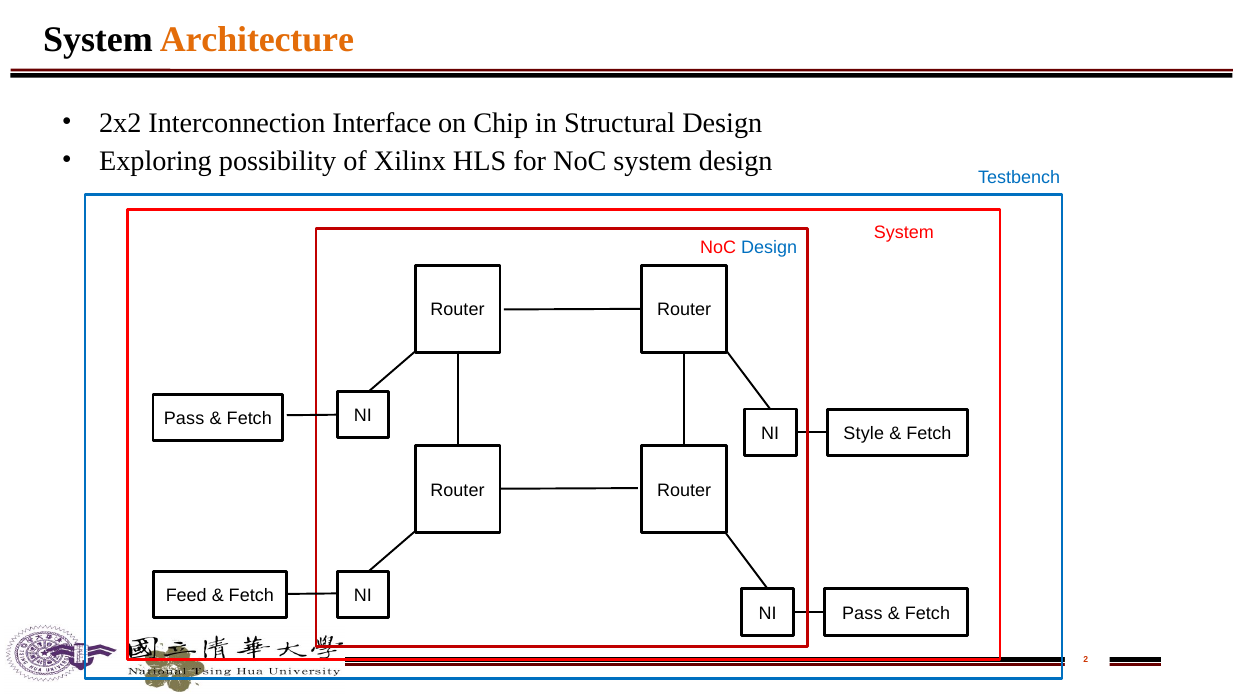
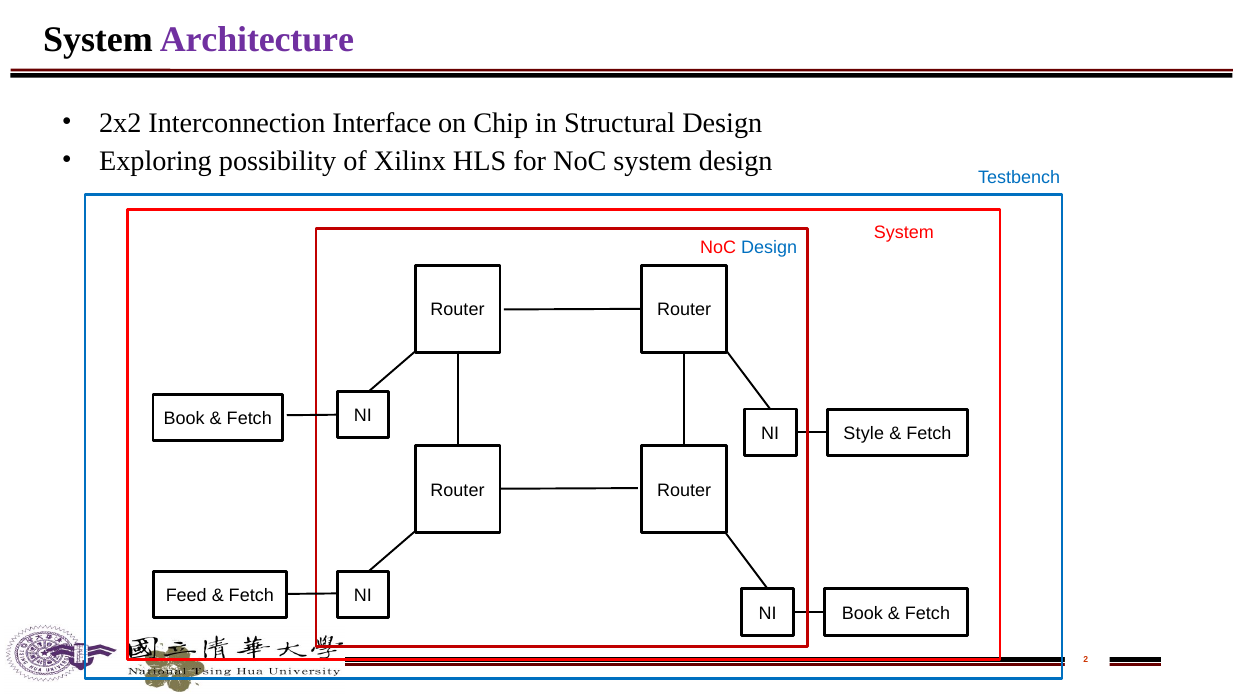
Architecture colour: orange -> purple
Pass at (184, 419): Pass -> Book
Pass at (862, 613): Pass -> Book
